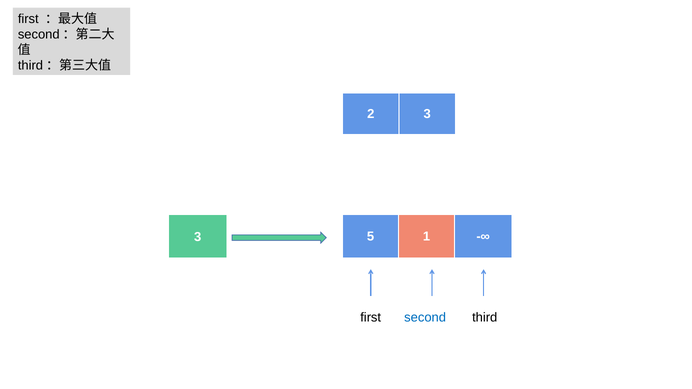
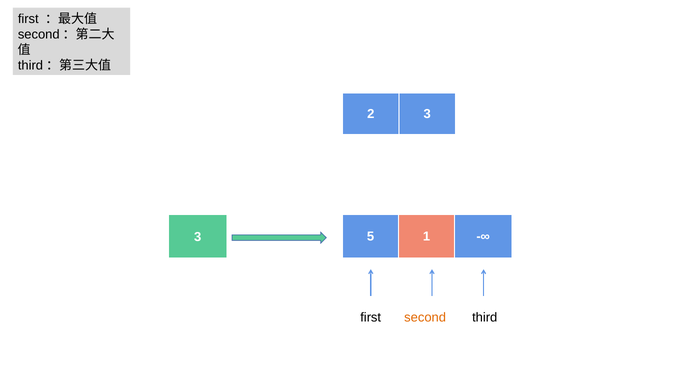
second colour: blue -> orange
